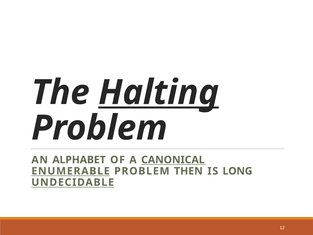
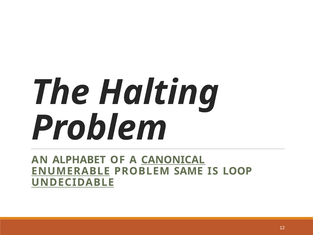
Halting underline: present -> none
THEN: THEN -> SAME
LONG: LONG -> LOOP
